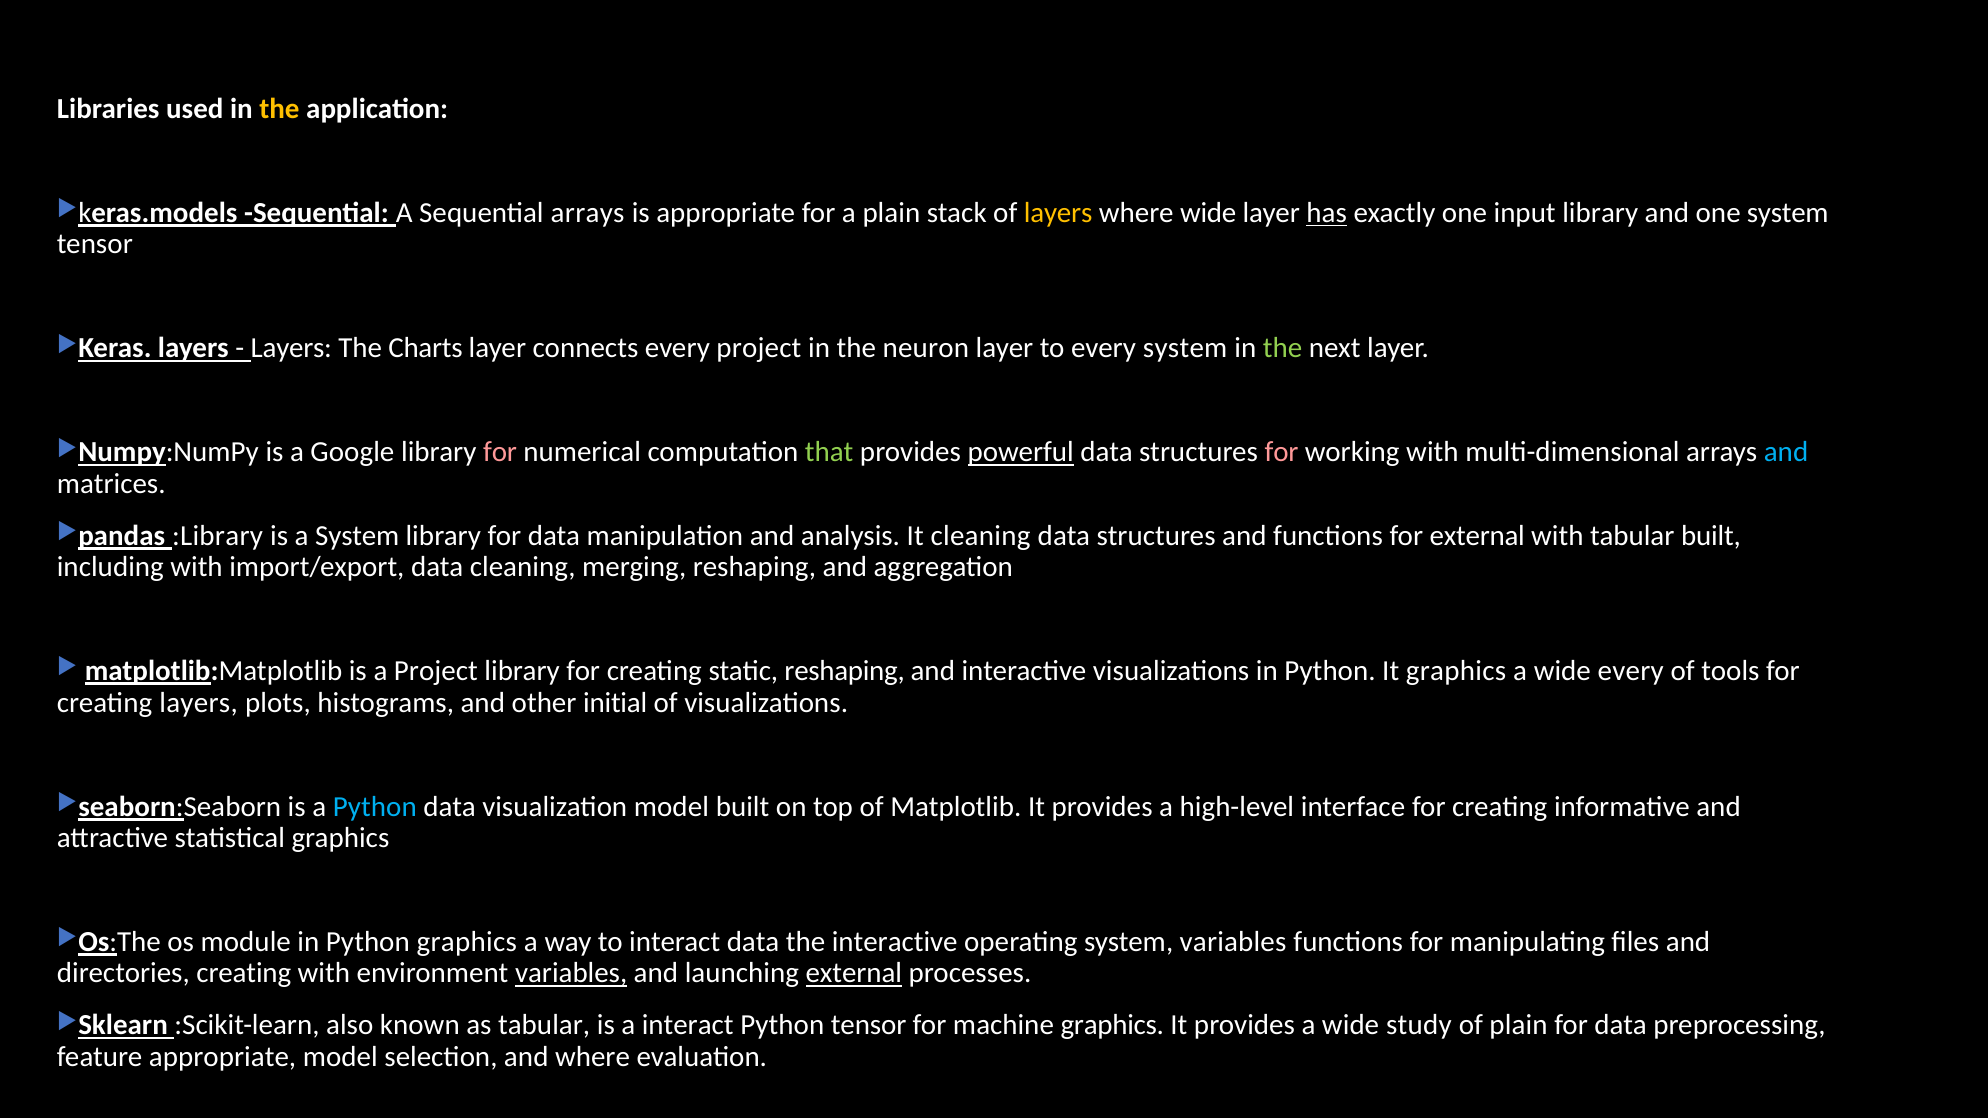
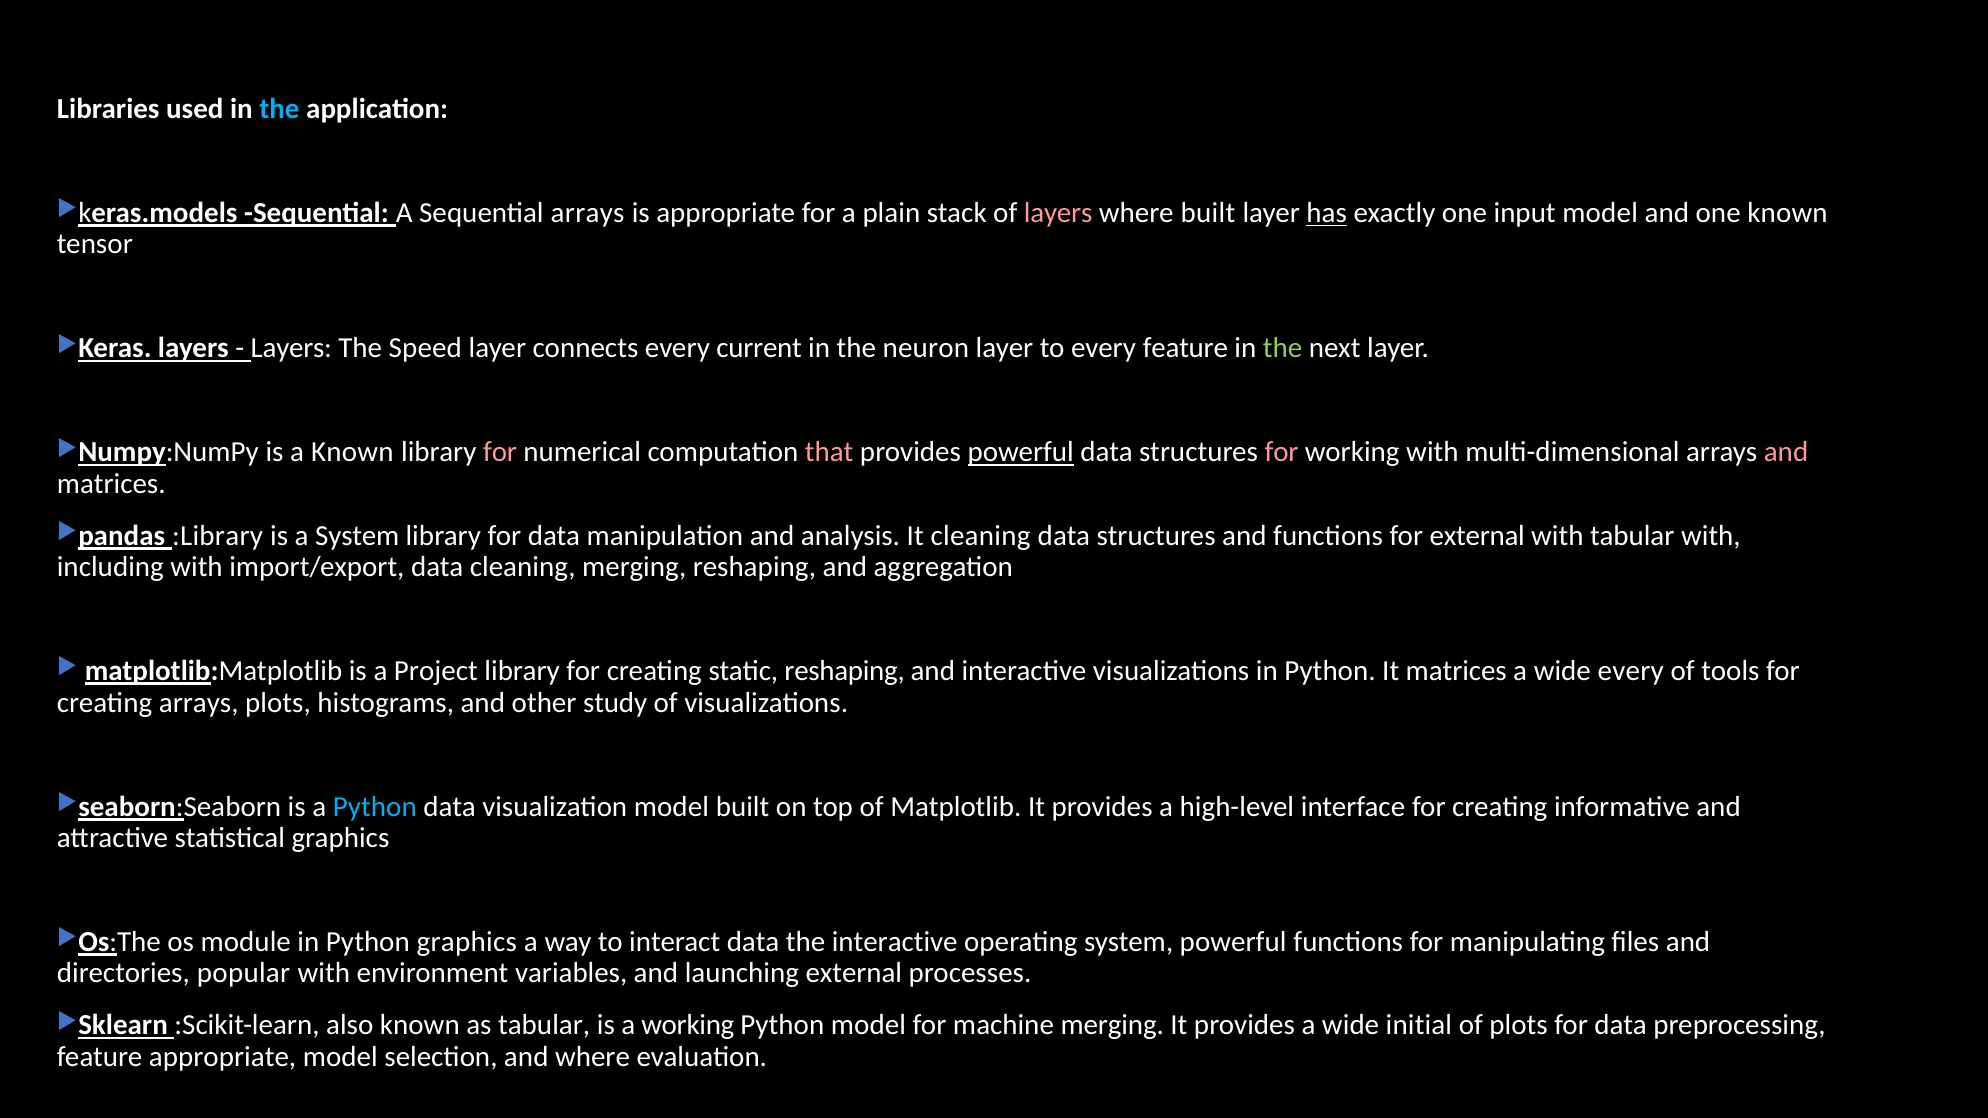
the at (279, 109) colour: yellow -> light blue
layers at (1058, 213) colour: yellow -> pink
where wide: wide -> built
input library: library -> model
one system: system -> known
Charts: Charts -> Speed
every project: project -> current
every system: system -> feature
a Google: Google -> Known
that colour: light green -> pink
and at (1786, 452) colour: light blue -> pink
tabular built: built -> with
It graphics: graphics -> matrices
creating layers: layers -> arrays
initial: initial -> study
system variables: variables -> powerful
directories creating: creating -> popular
variables at (571, 973) underline: present -> none
external at (854, 973) underline: present -> none
a interact: interact -> working
Python tensor: tensor -> model
machine graphics: graphics -> merging
study: study -> initial
of plain: plain -> plots
